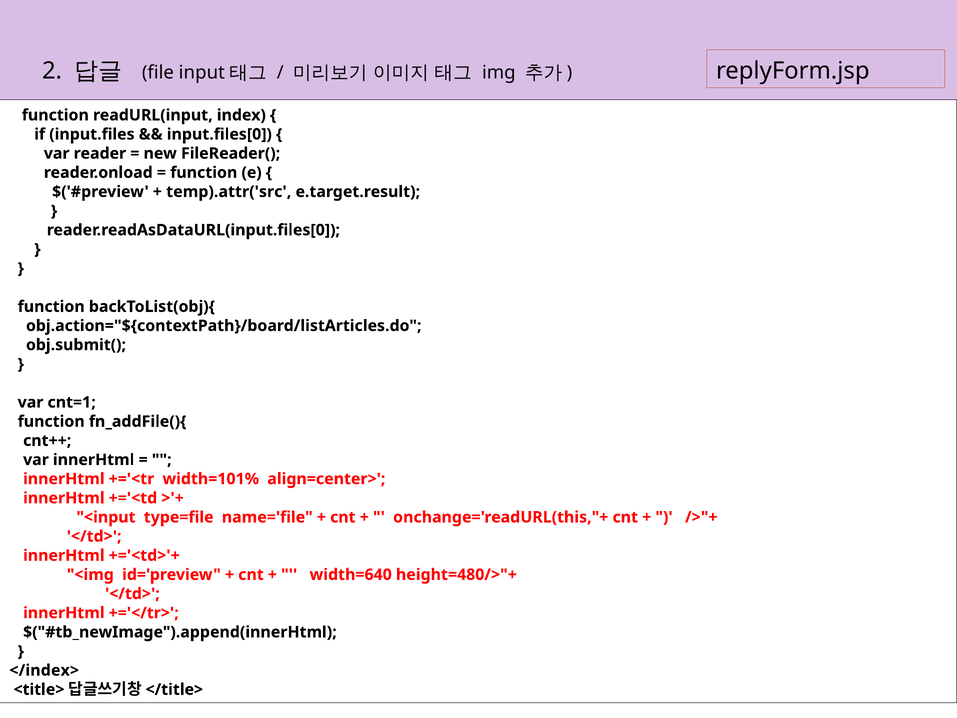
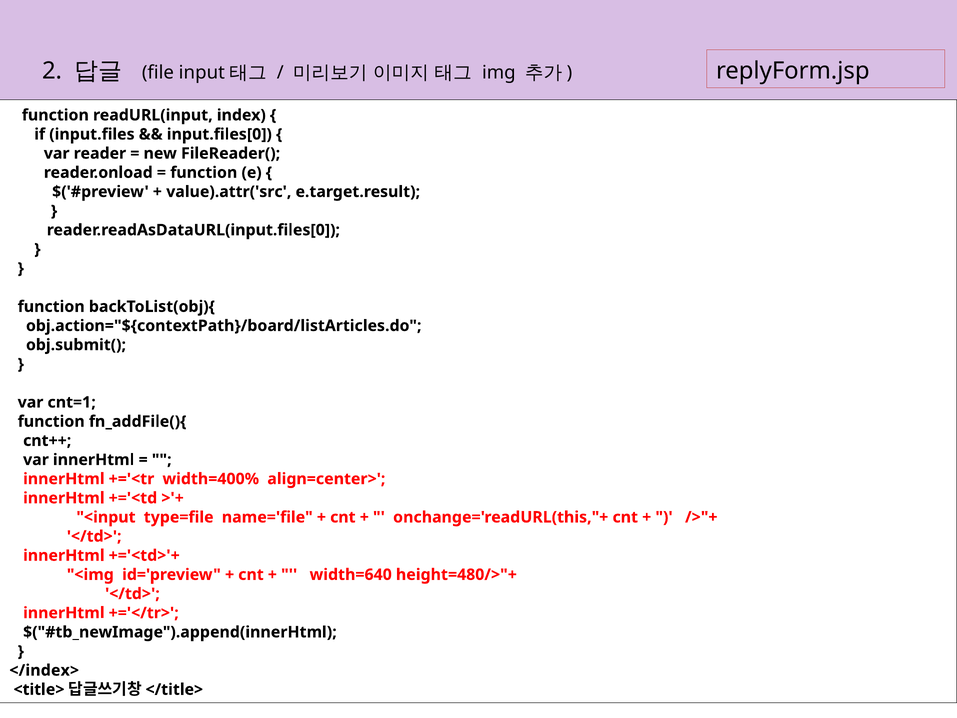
temp).attr('src: temp).attr('src -> value).attr('src
width=101%: width=101% -> width=400%
